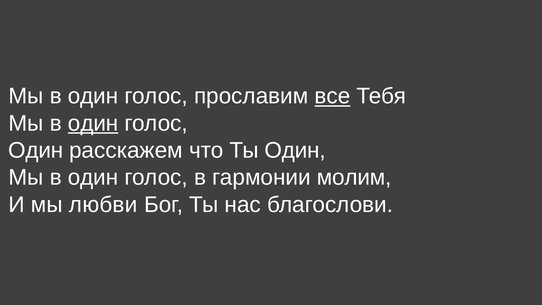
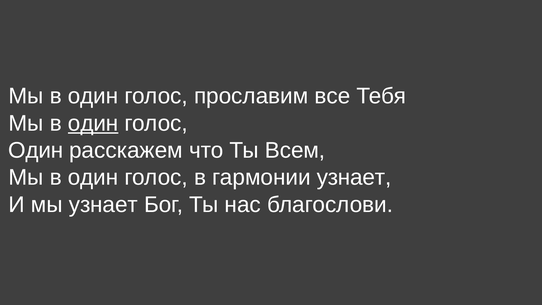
все underline: present -> none
Ты Один: Один -> Всем
гармонии молим: молим -> узнает
мы любви: любви -> узнает
